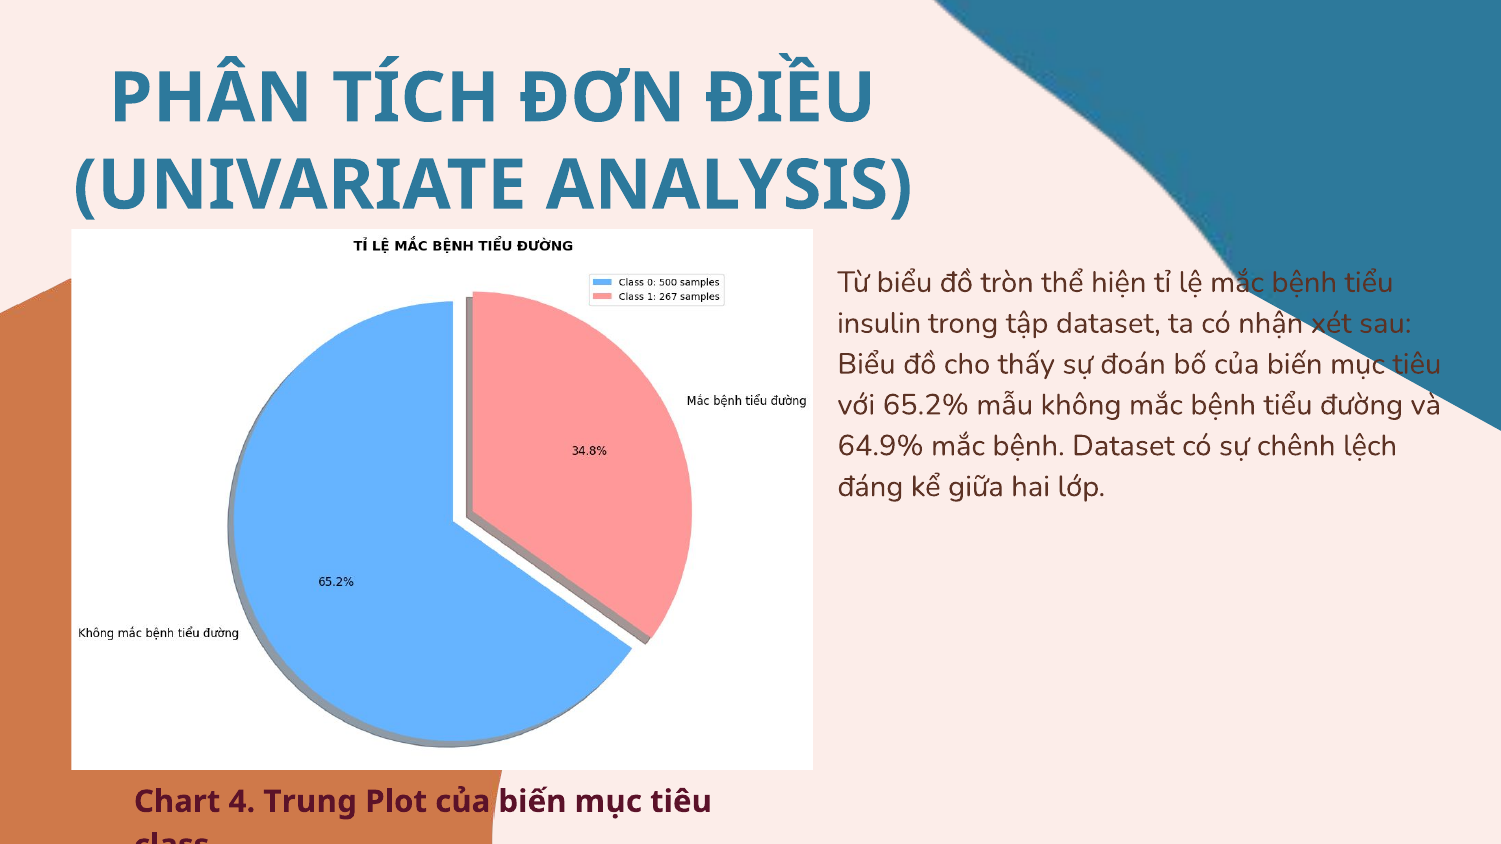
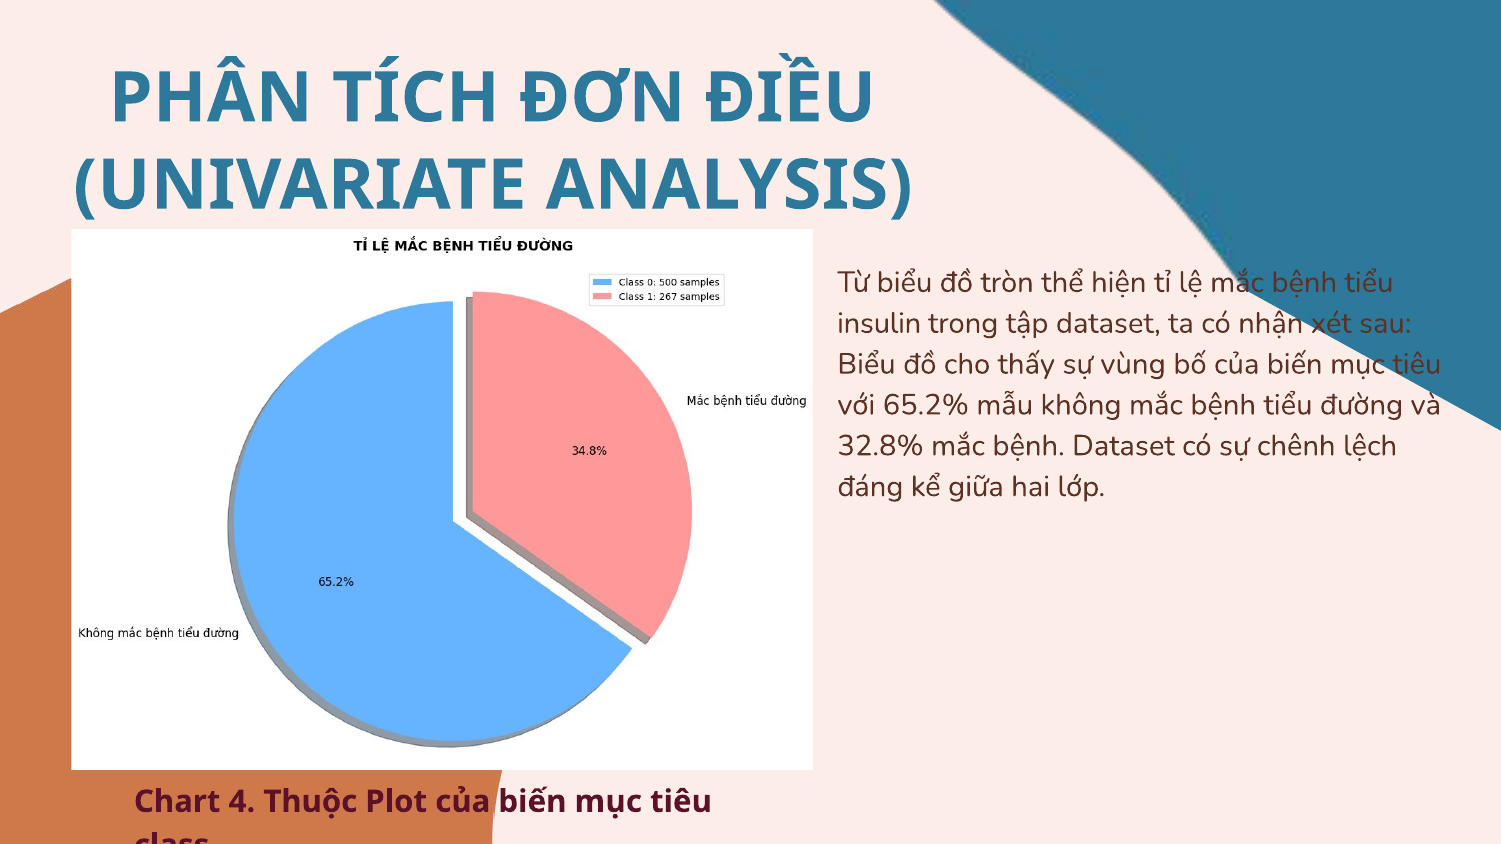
đoán: đoán -> vùng
64.9%: 64.9% -> 32.8%
Trung: Trung -> Thuộc
